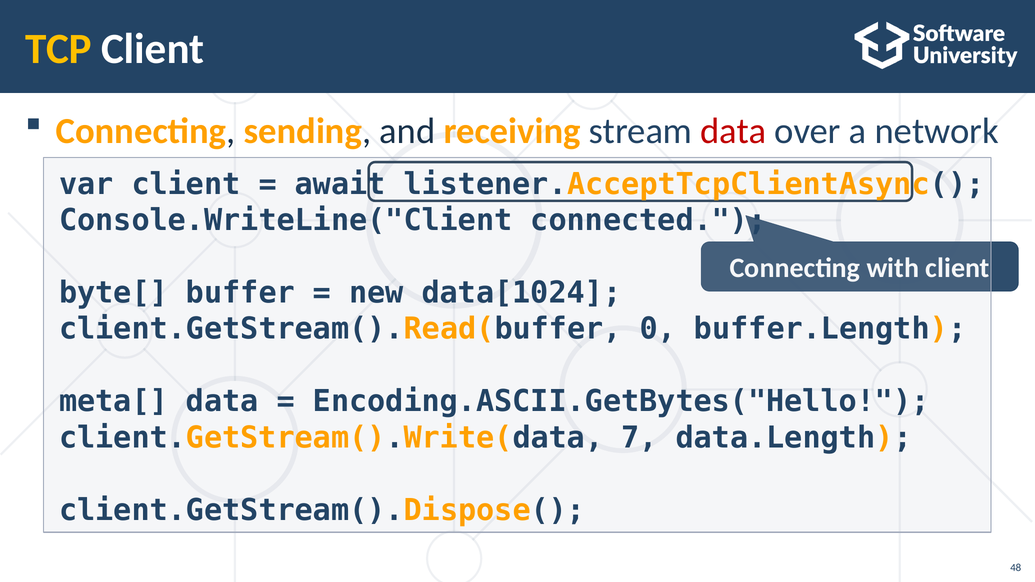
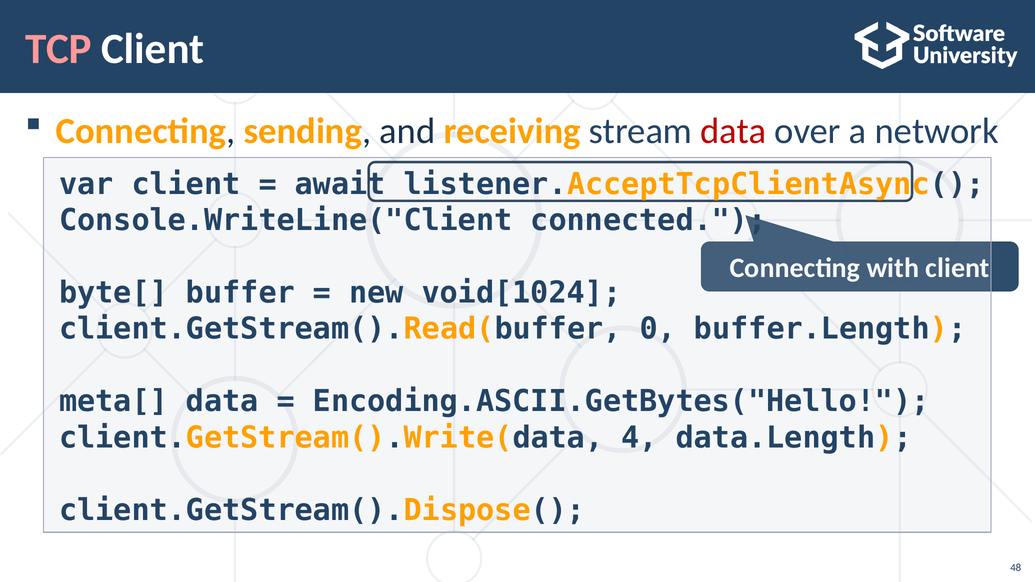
TCP colour: yellow -> pink
data[1024: data[1024 -> void[1024
7: 7 -> 4
